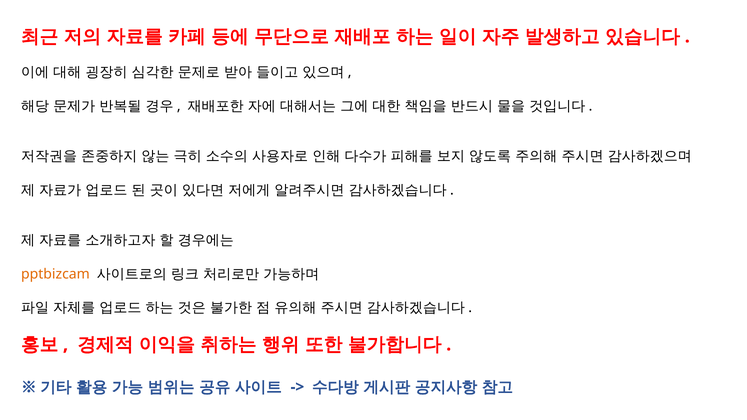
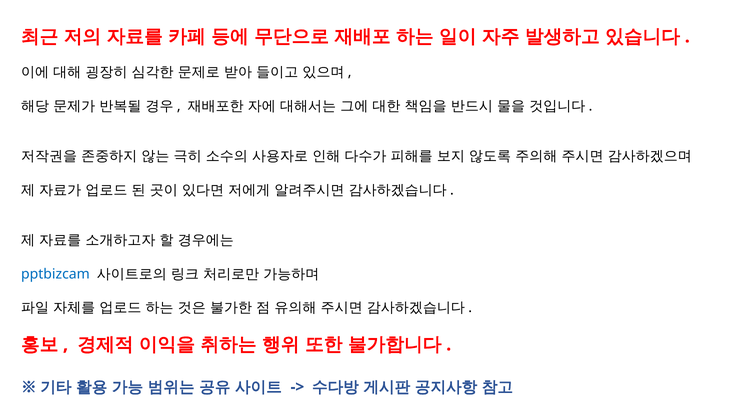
pptbizcam colour: orange -> blue
